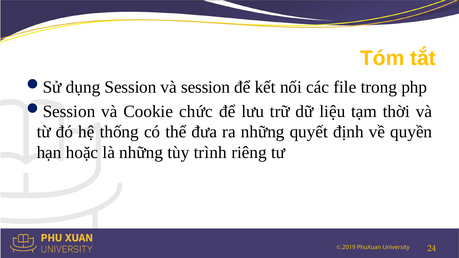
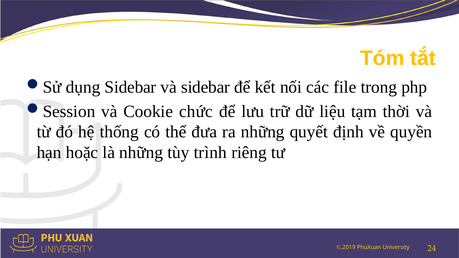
dụng Session: Session -> Sidebar
và session: session -> sidebar
